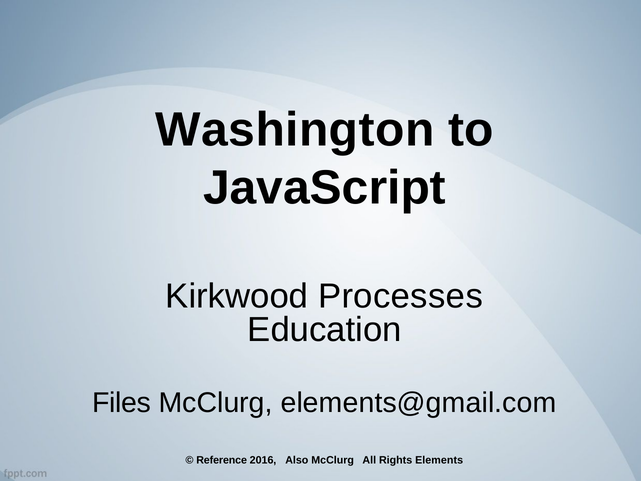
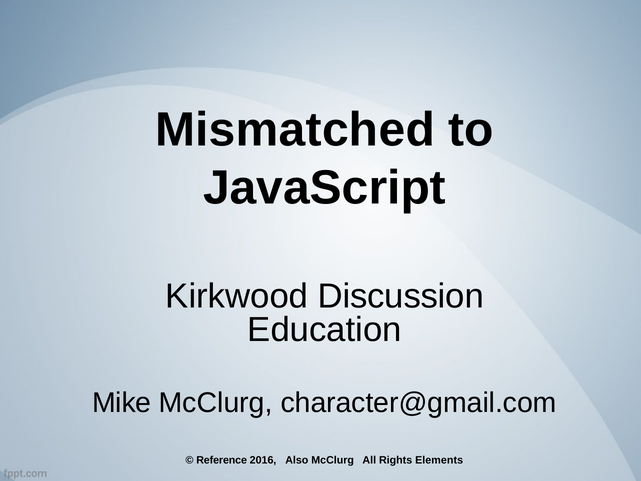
Washington: Washington -> Mismatched
Processes: Processes -> Discussion
Files: Files -> Mike
elements@gmail.com: elements@gmail.com -> character@gmail.com
